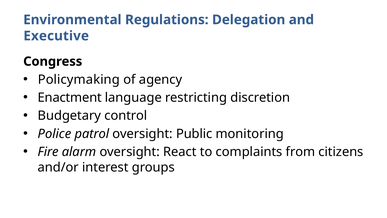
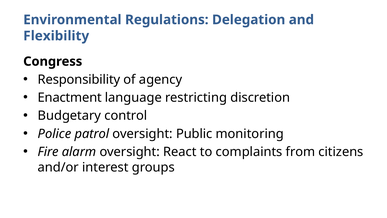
Executive: Executive -> Flexibility
Policymaking: Policymaking -> Responsibility
